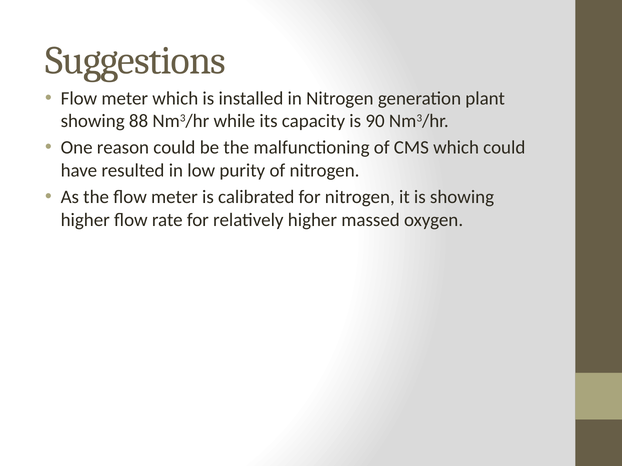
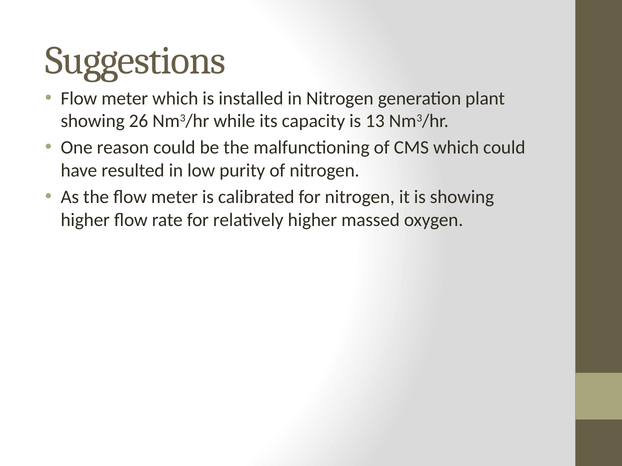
88: 88 -> 26
90: 90 -> 13
